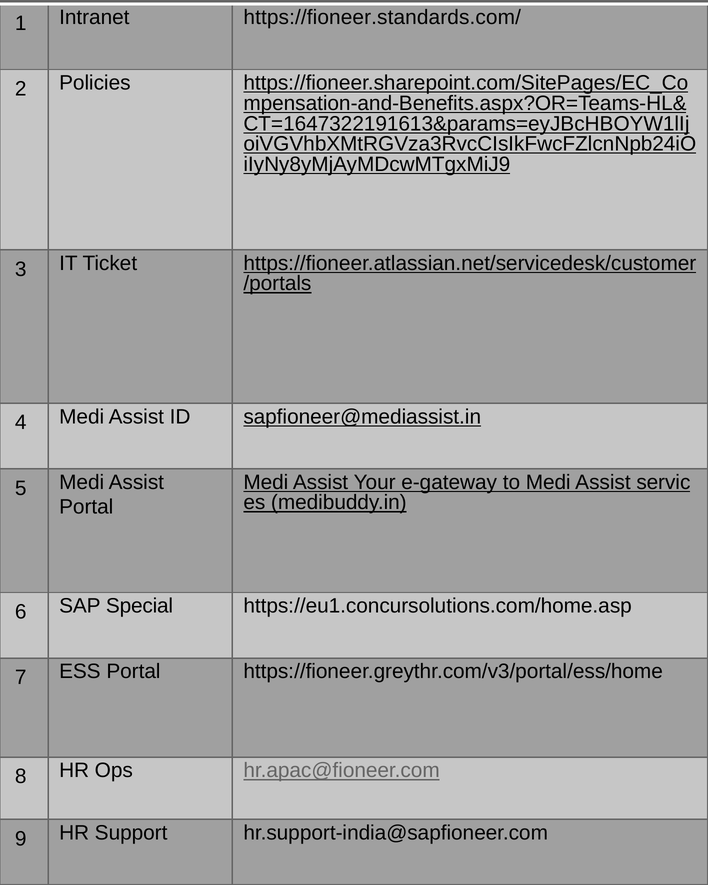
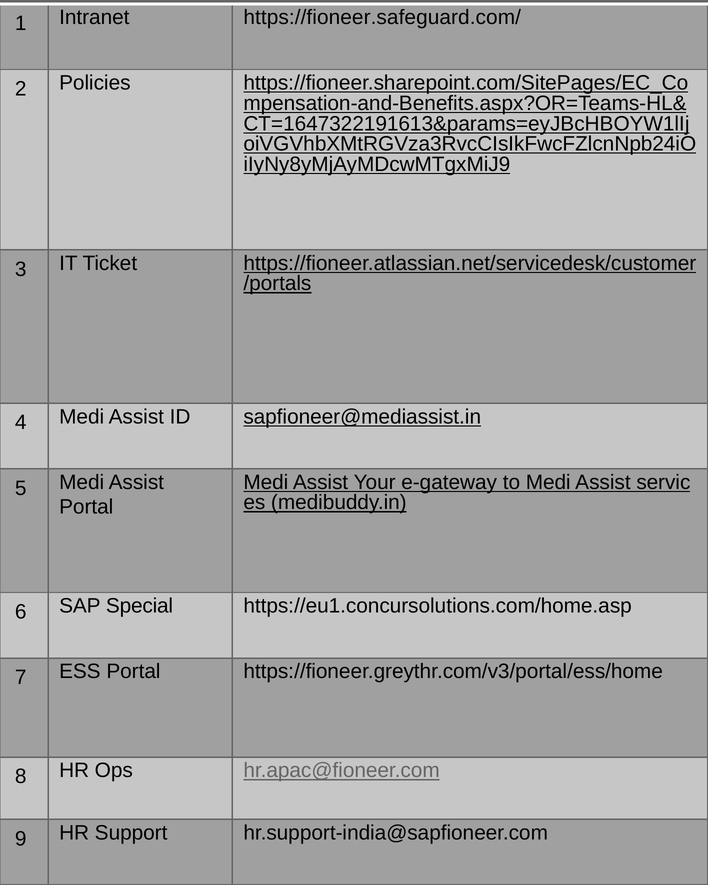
https://fioneer.standards.com/: https://fioneer.standards.com/ -> https://fioneer.safeguard.com/
